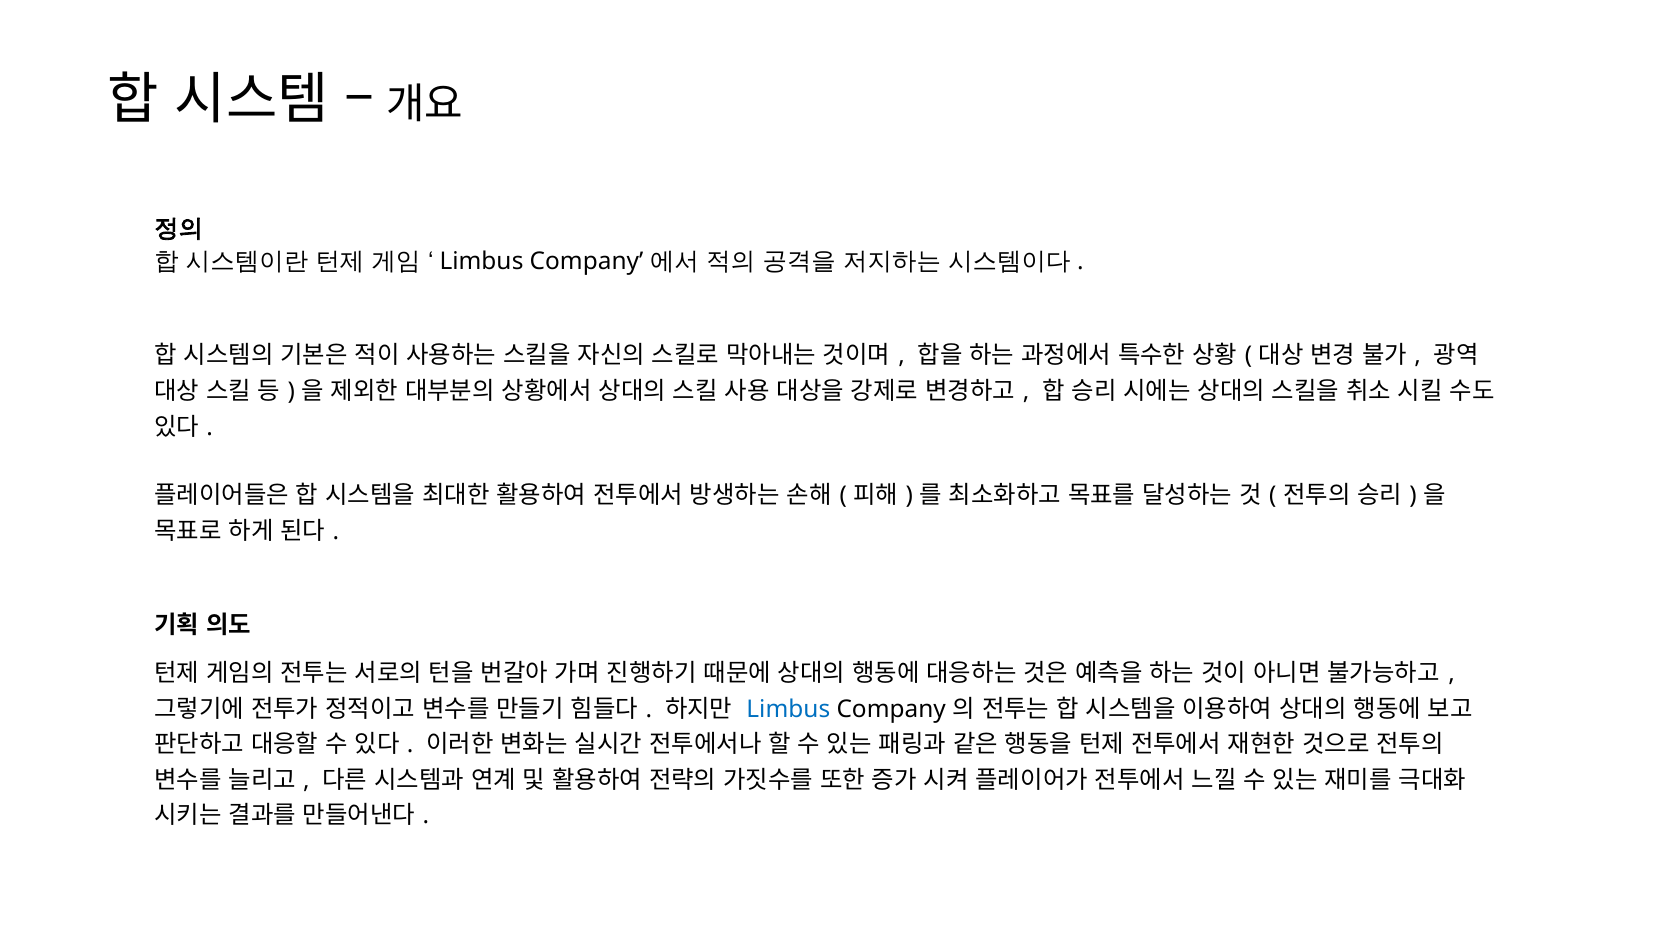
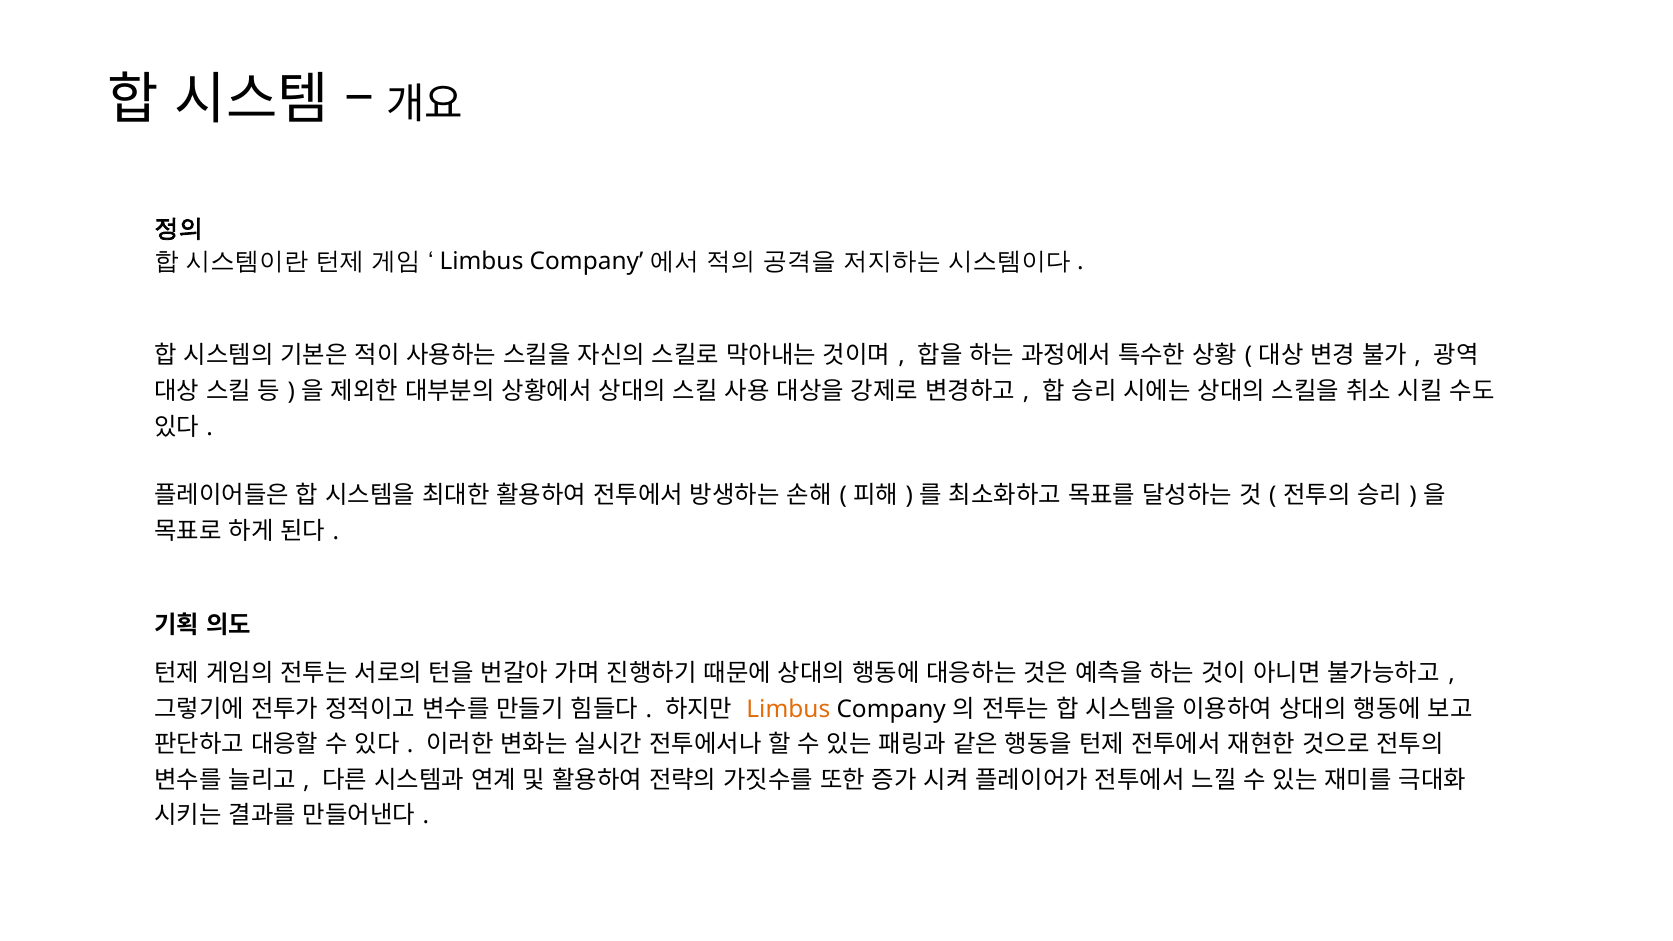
Limbus at (788, 709) colour: blue -> orange
